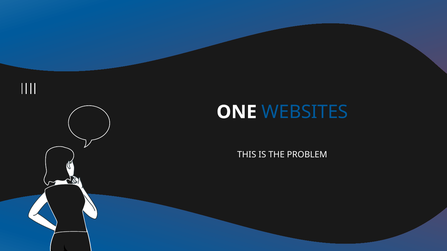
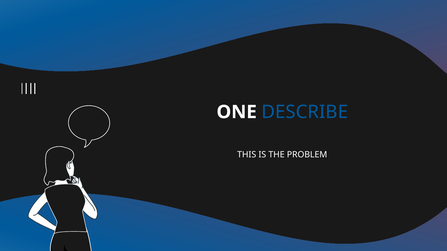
WEBSITES: WEBSITES -> DESCRIBE
